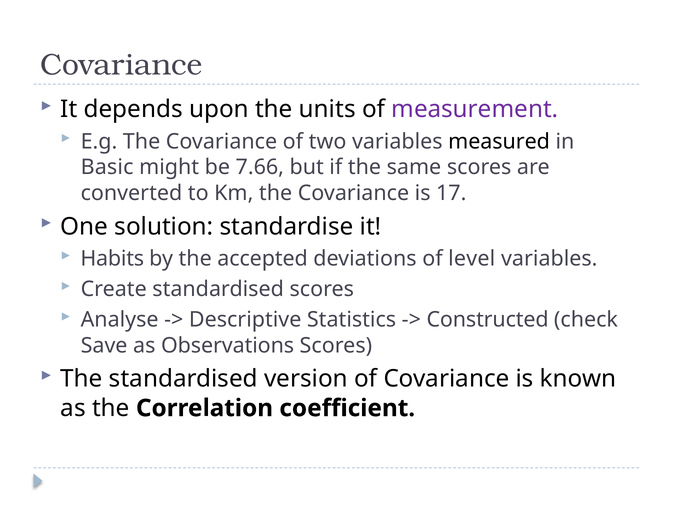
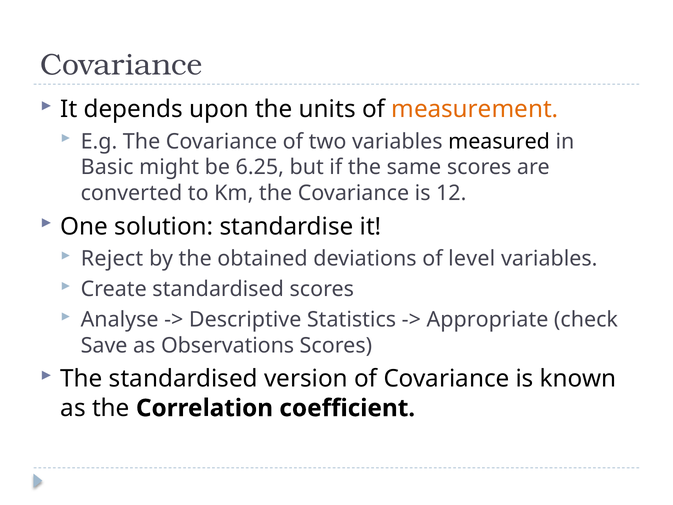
measurement colour: purple -> orange
7.66: 7.66 -> 6.25
17: 17 -> 12
Habits: Habits -> Reject
accepted: accepted -> obtained
Constructed: Constructed -> Appropriate
